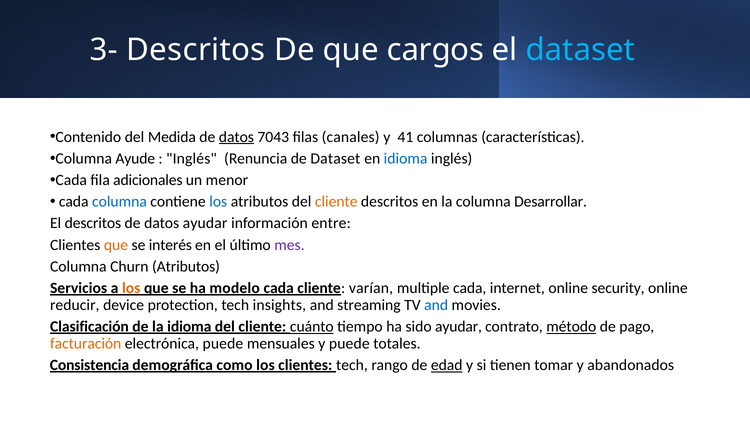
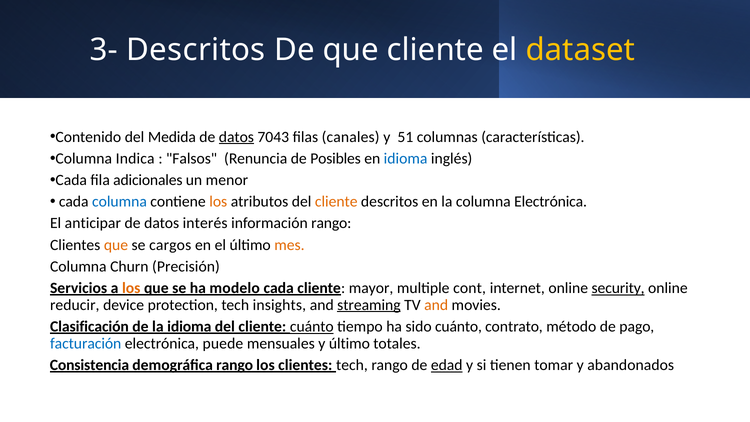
que cargos: cargos -> cliente
dataset at (580, 50) colour: light blue -> yellow
41: 41 -> 51
Ayude: Ayude -> Indica
Inglés at (192, 158): Inglés -> Falsos
de Dataset: Dataset -> Posibles
los at (218, 202) colour: blue -> orange
columna Desarrollar: Desarrollar -> Electrónica
El descritos: descritos -> anticipar
datos ayudar: ayudar -> interés
información entre: entre -> rango
interés: interés -> cargos
mes colour: purple -> orange
Churn Atributos: Atributos -> Precisión
varían: varían -> mayor
multiple cada: cada -> cont
security underline: none -> present
streaming underline: none -> present
and at (436, 305) colour: blue -> orange
sido ayudar: ayudar -> cuánto
método underline: present -> none
facturación colour: orange -> blue
y puede: puede -> último
demográfica como: como -> rango
